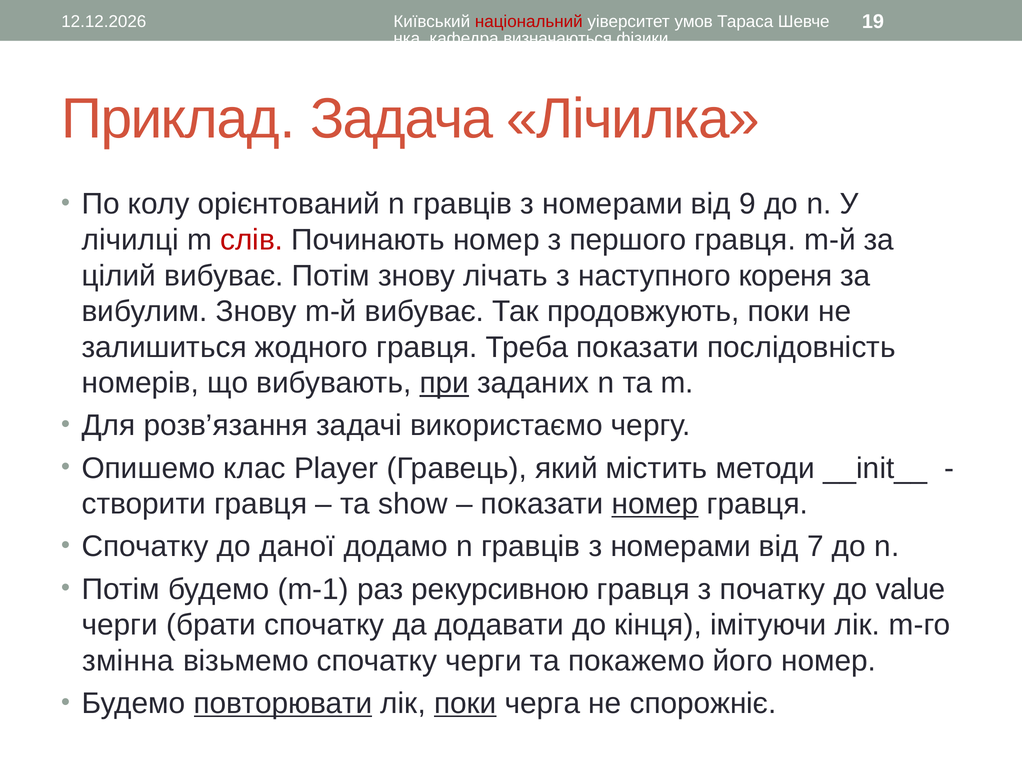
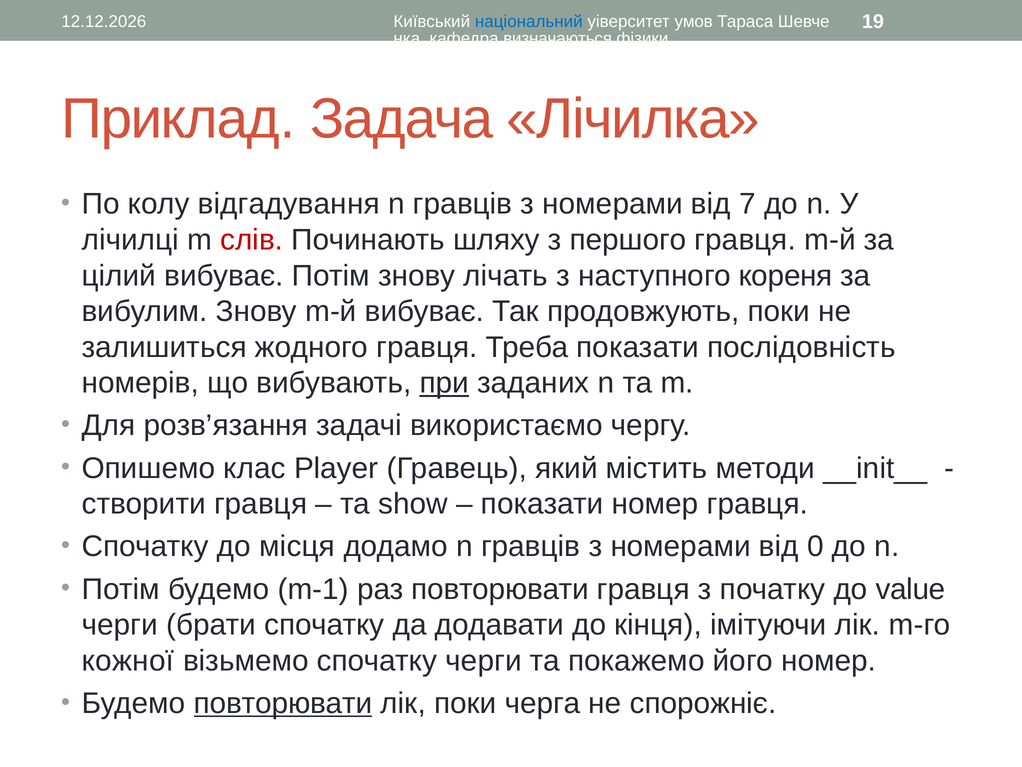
національний colour: red -> blue
орієнтований: орієнтований -> відгадування
9: 9 -> 7
Починають номер: номер -> шляху
номер at (655, 504) underline: present -> none
даної: даної -> місця
7: 7 -> 0
раз рекурсивною: рекурсивною -> повторювати
змінна: змінна -> кожної
поки at (465, 703) underline: present -> none
